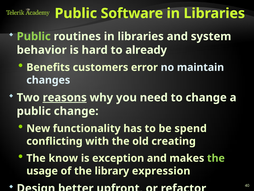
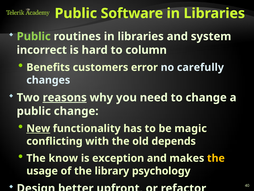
behavior: behavior -> incorrect
already: already -> column
no maintain: maintain -> carefully
New underline: none -> present
spend: spend -> magic
creating: creating -> depends
the at (216, 158) colour: light green -> yellow
expression: expression -> psychology
